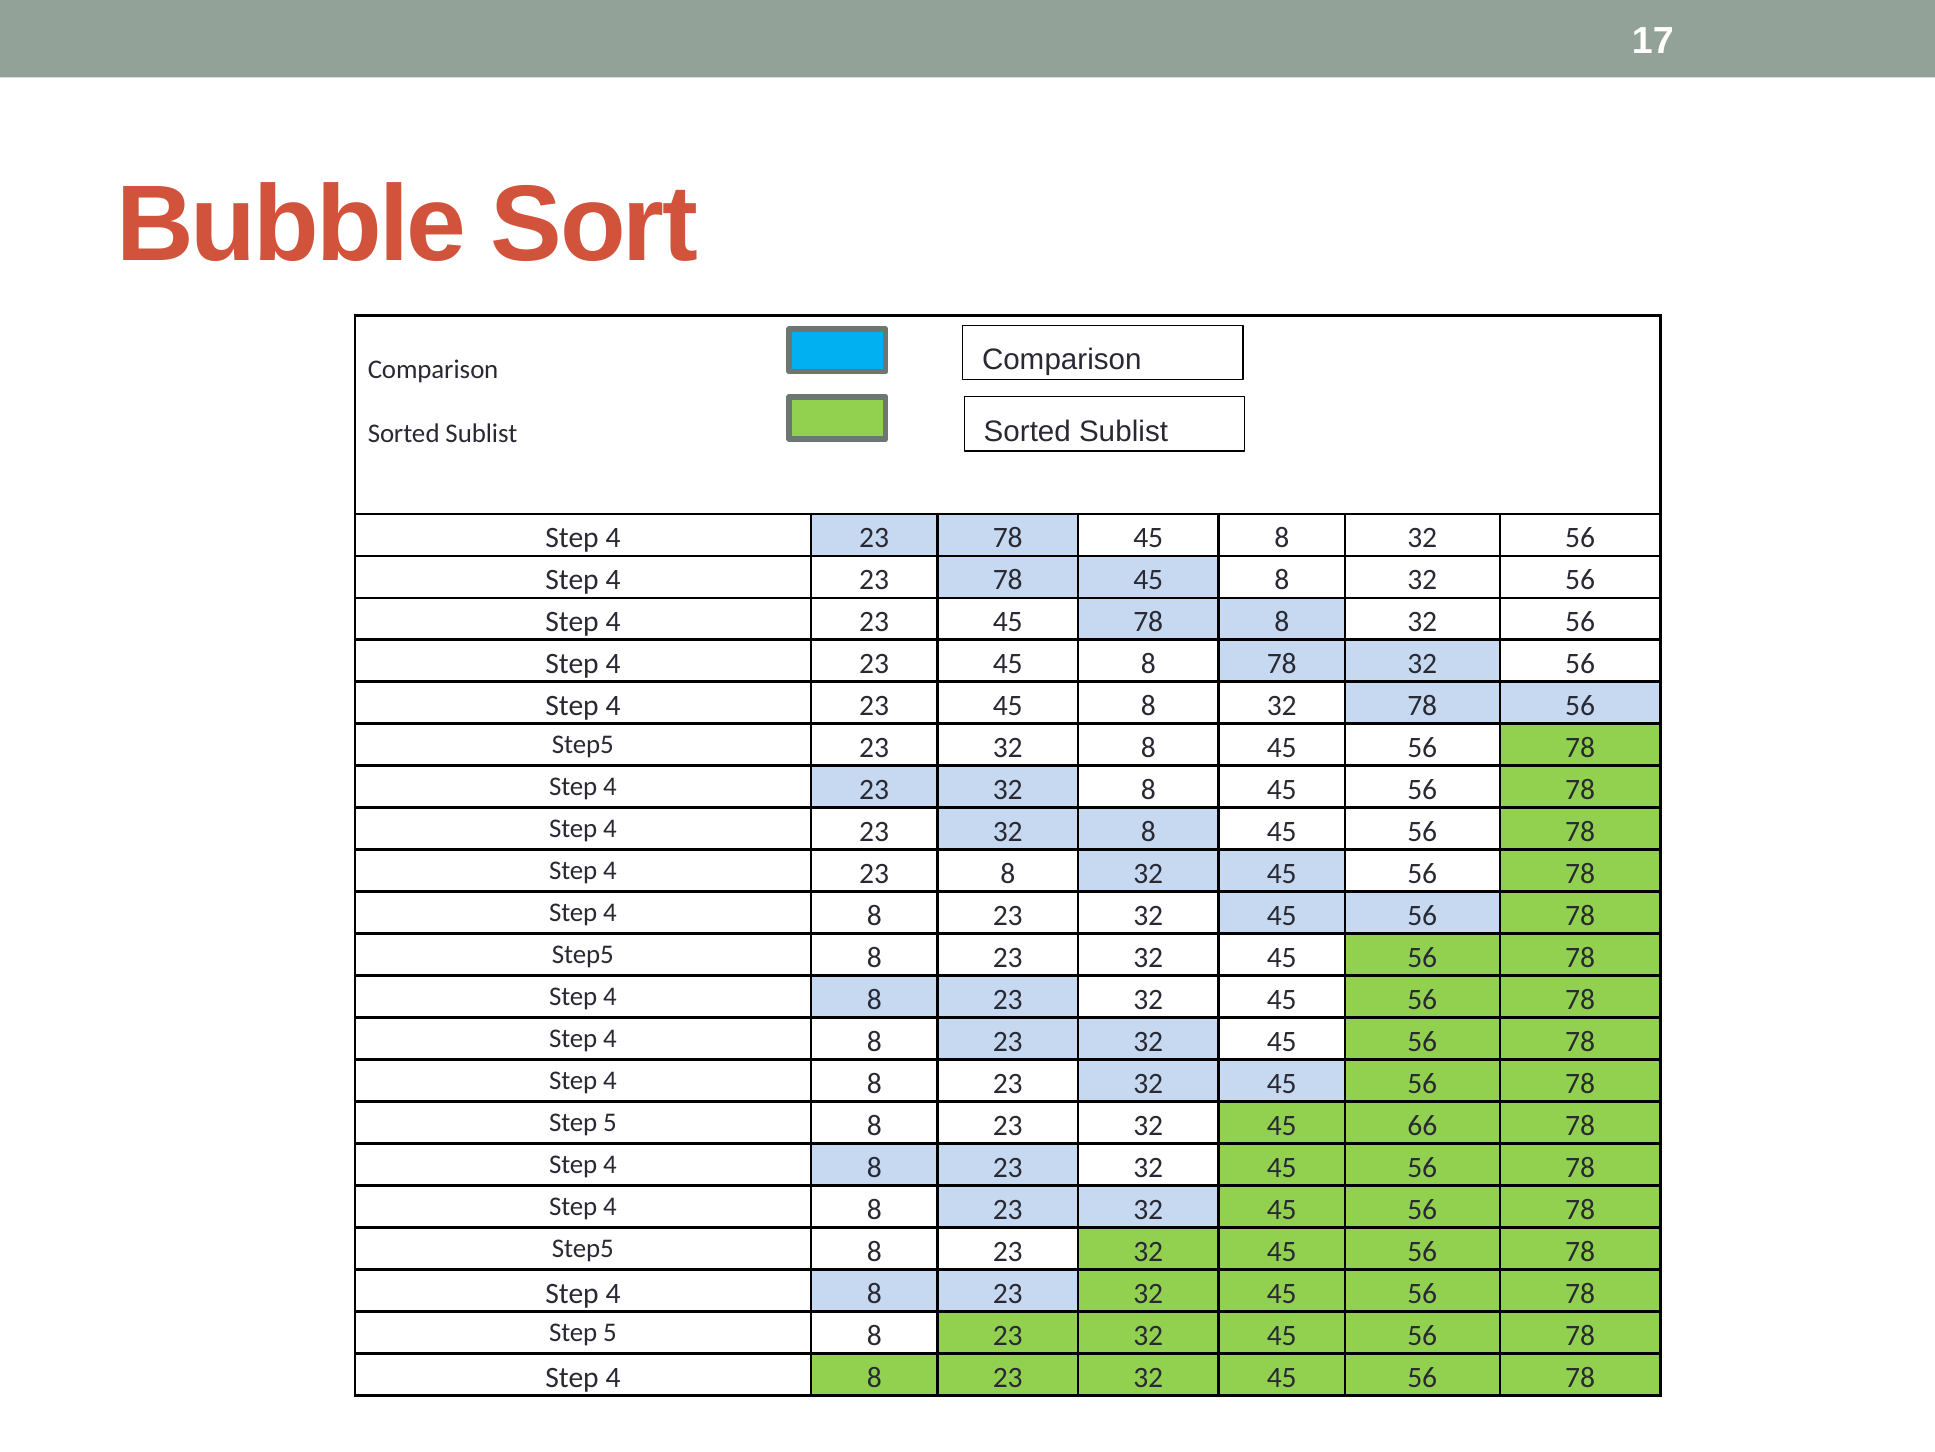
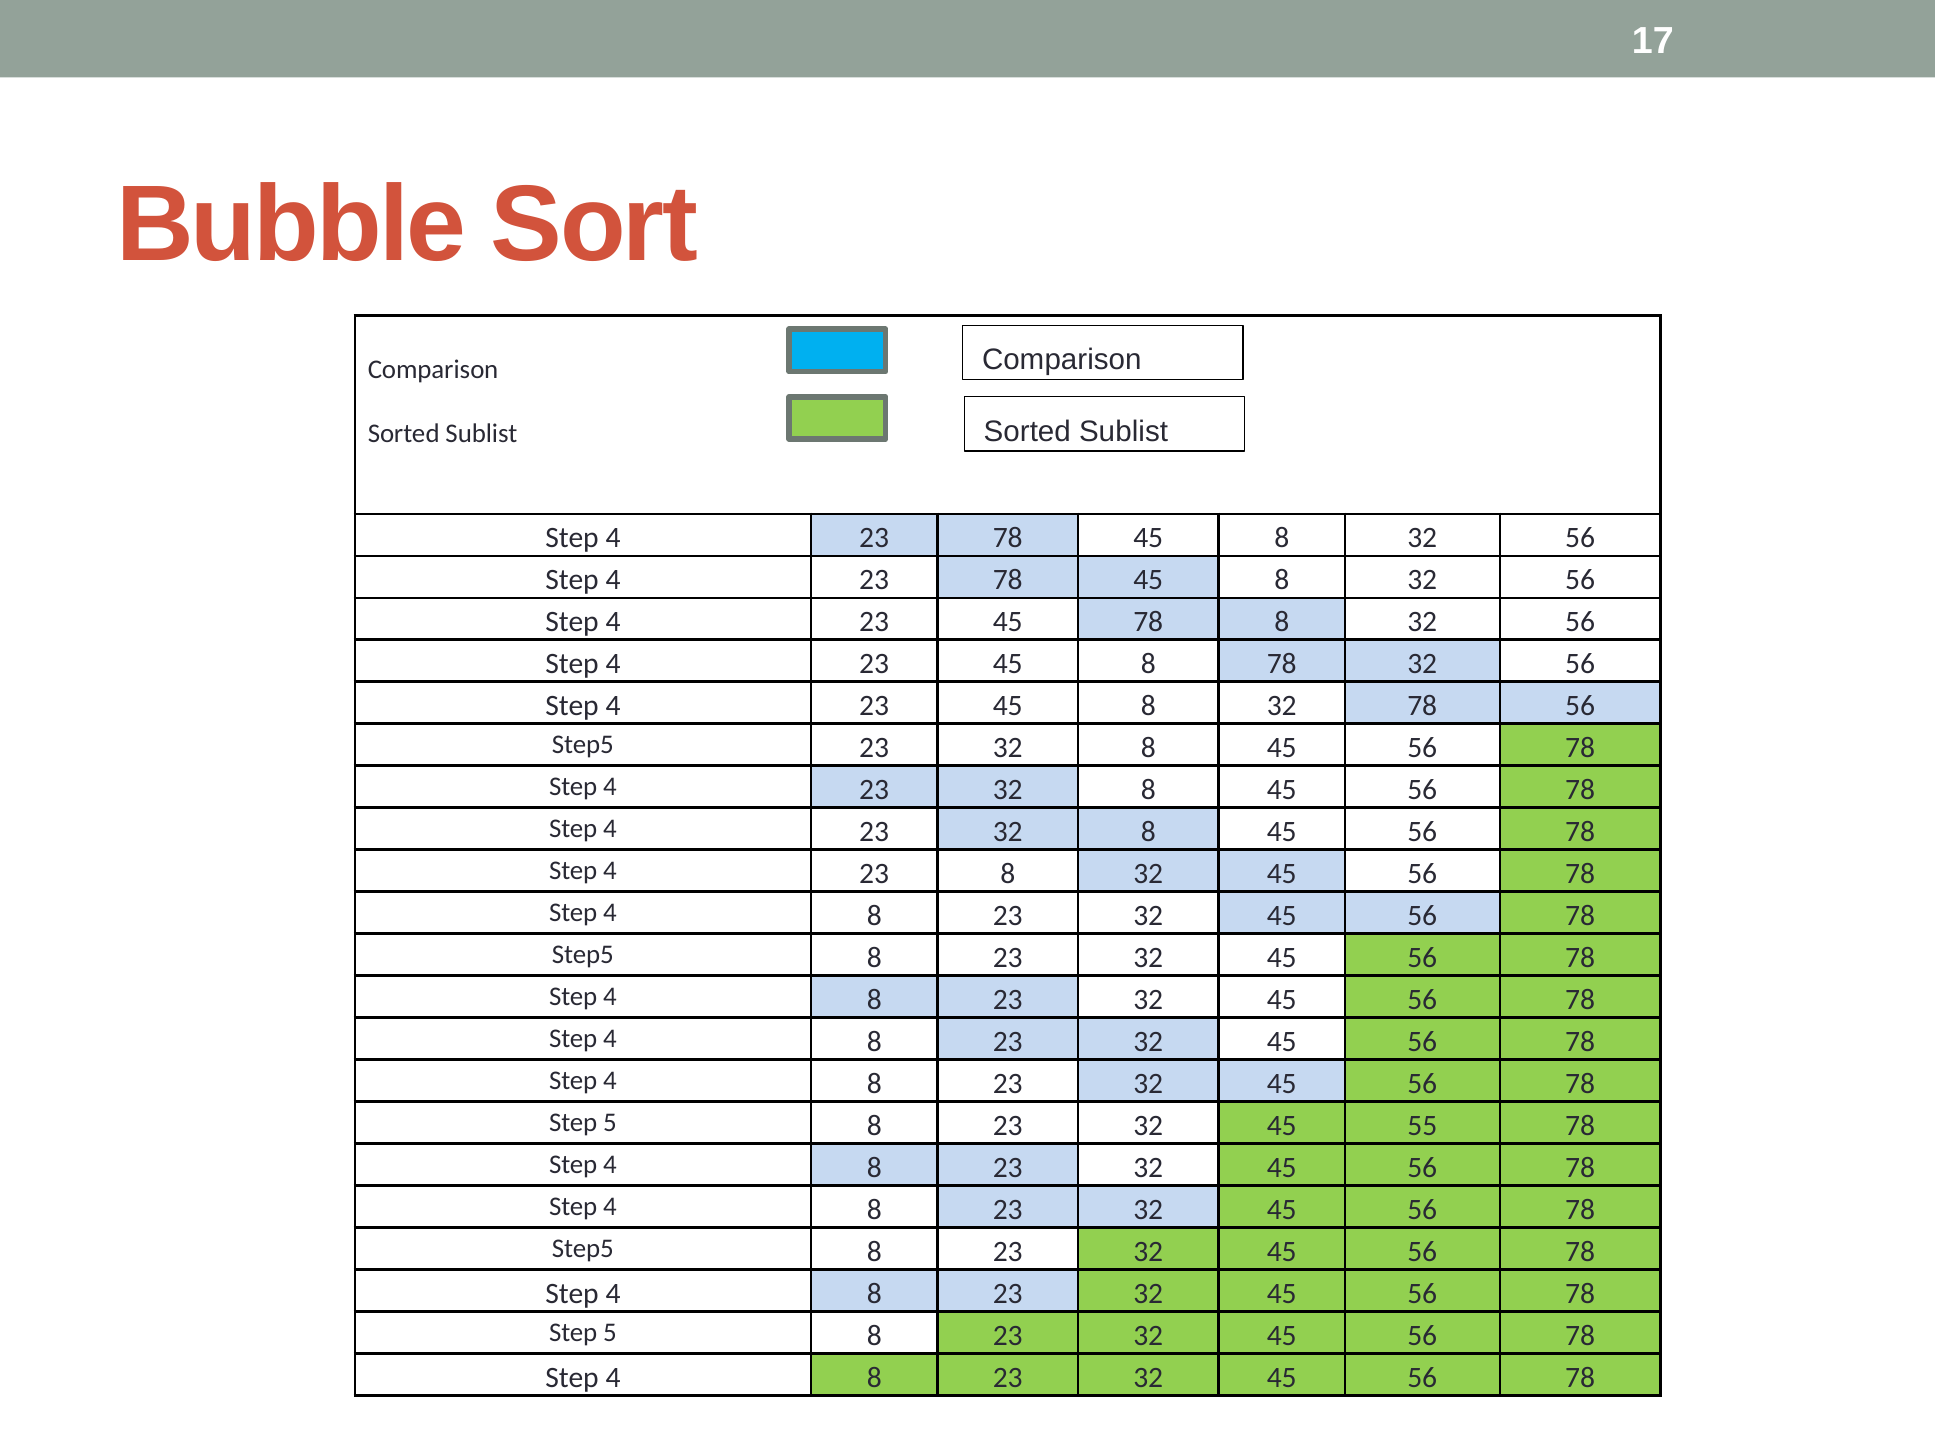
66: 66 -> 55
